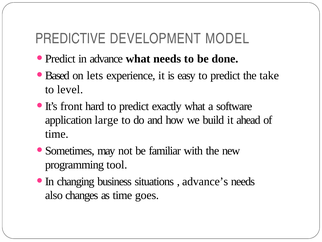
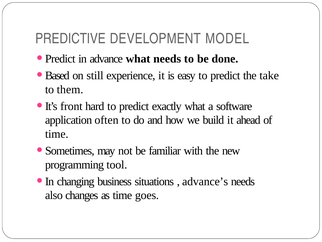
lets: lets -> still
level: level -> them
large: large -> often
